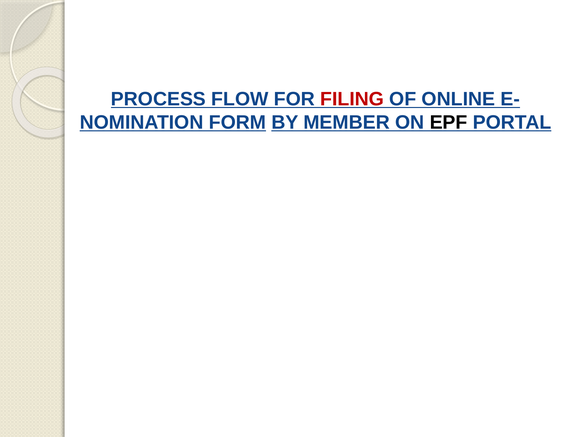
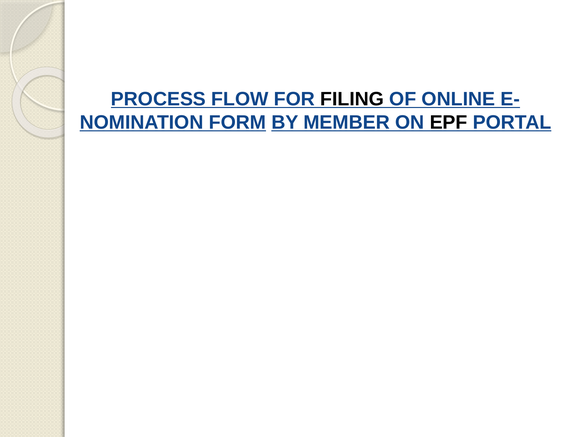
FILING colour: red -> black
